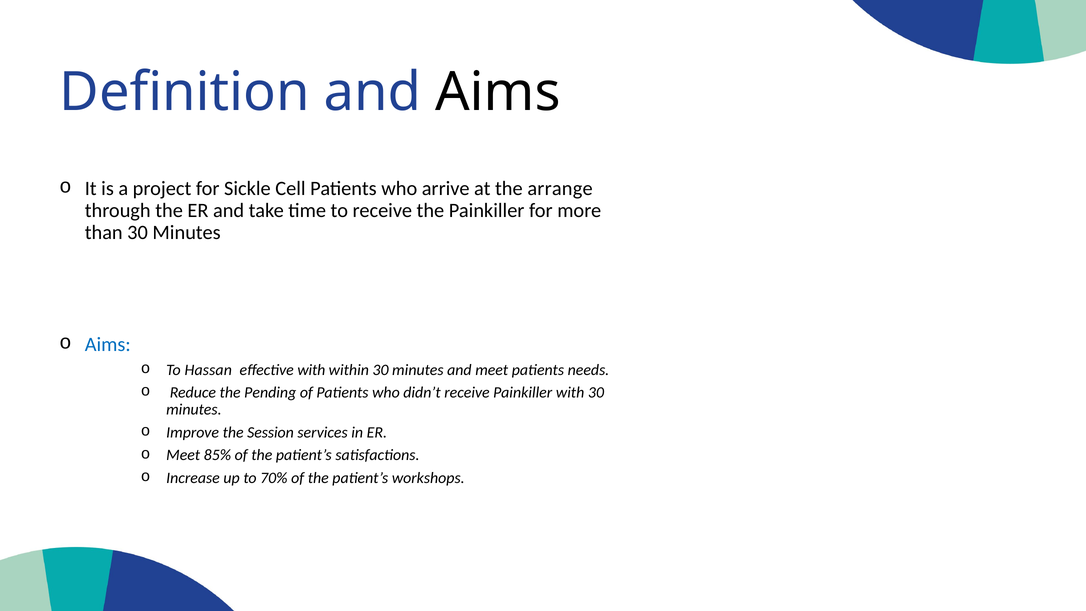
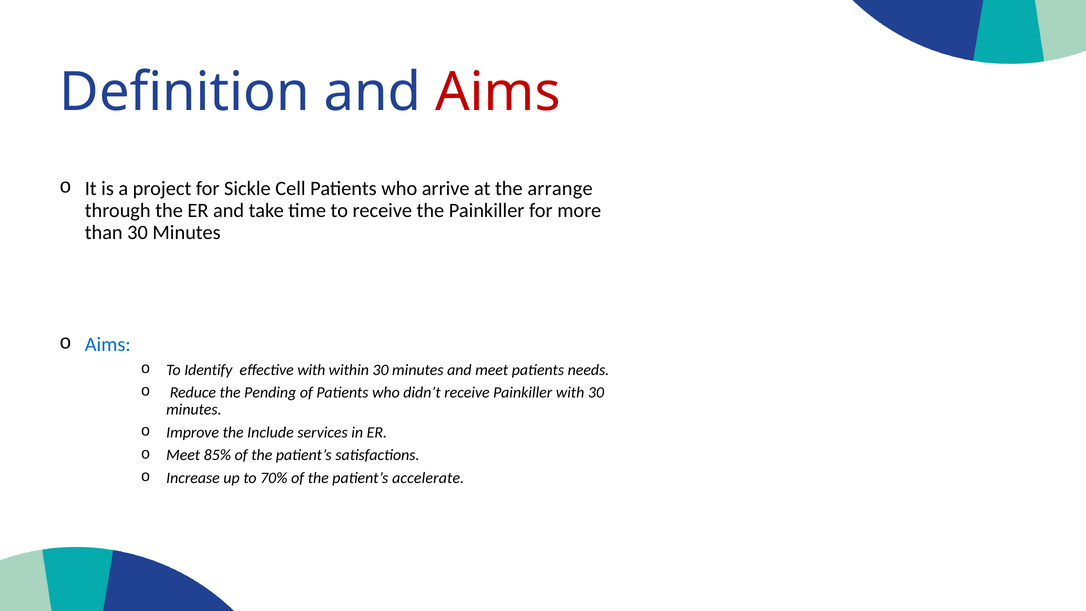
Aims at (498, 92) colour: black -> red
Hassan: Hassan -> Identify
Session: Session -> Include
workshops: workshops -> accelerate
